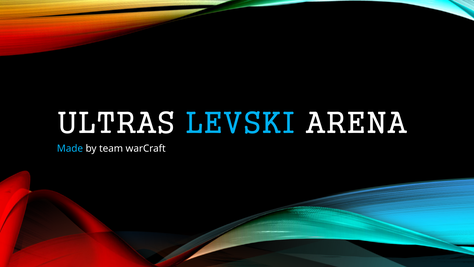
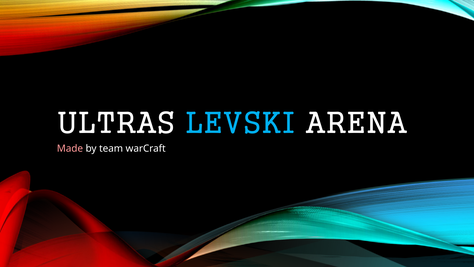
Made colour: light blue -> pink
